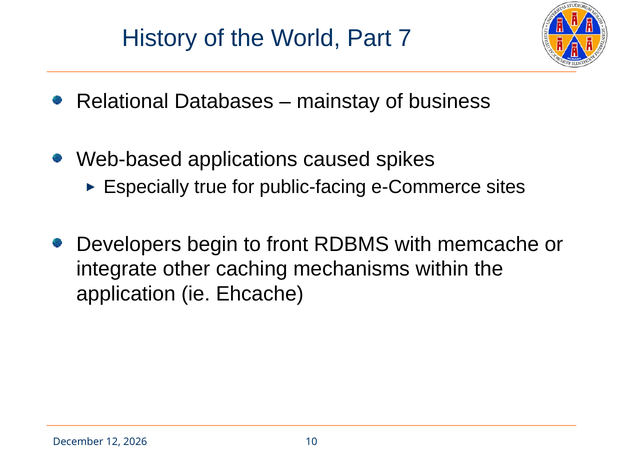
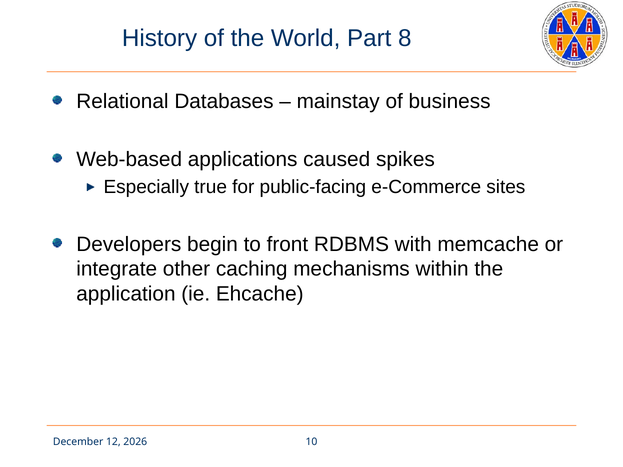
7: 7 -> 8
